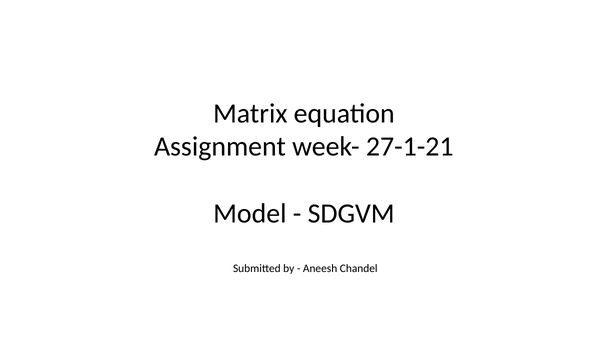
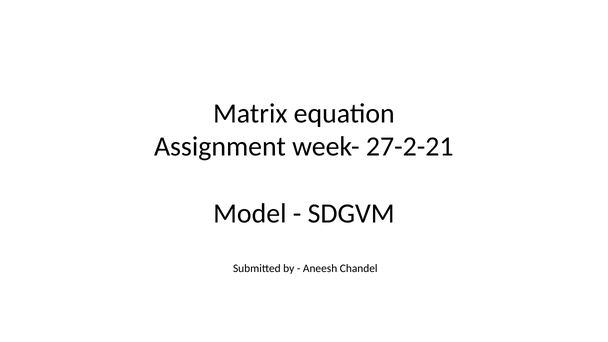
27-1-21: 27-1-21 -> 27-2-21
